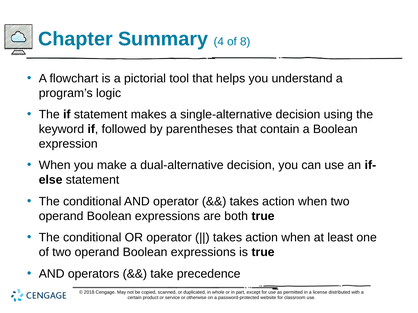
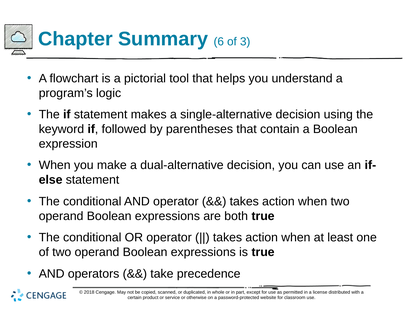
4: 4 -> 6
8: 8 -> 3
